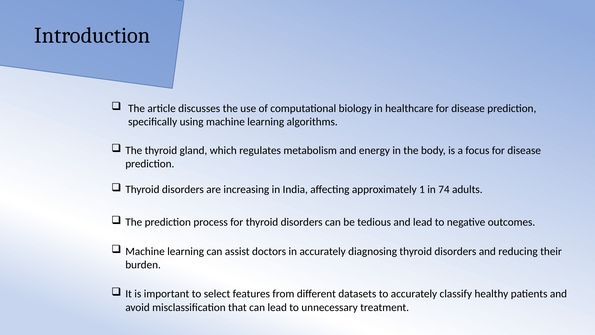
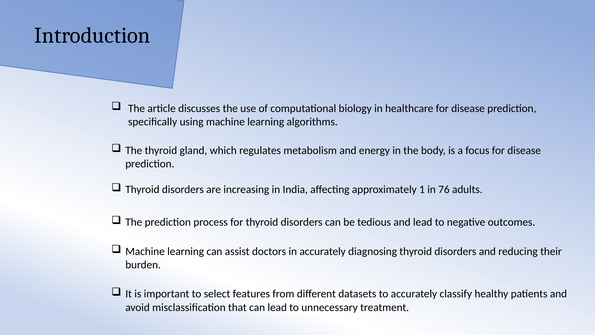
74: 74 -> 76
